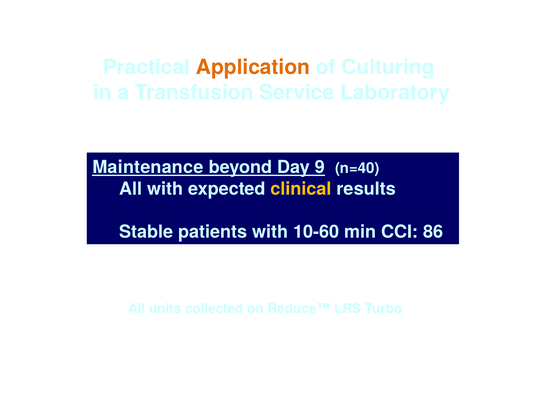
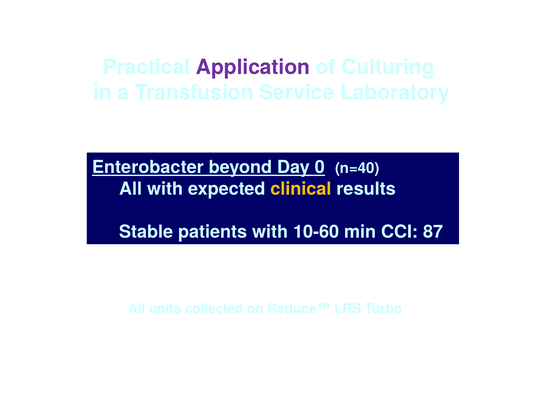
Application colour: orange -> purple
Maintenance: Maintenance -> Enterobacter
9: 9 -> 0
86: 86 -> 87
